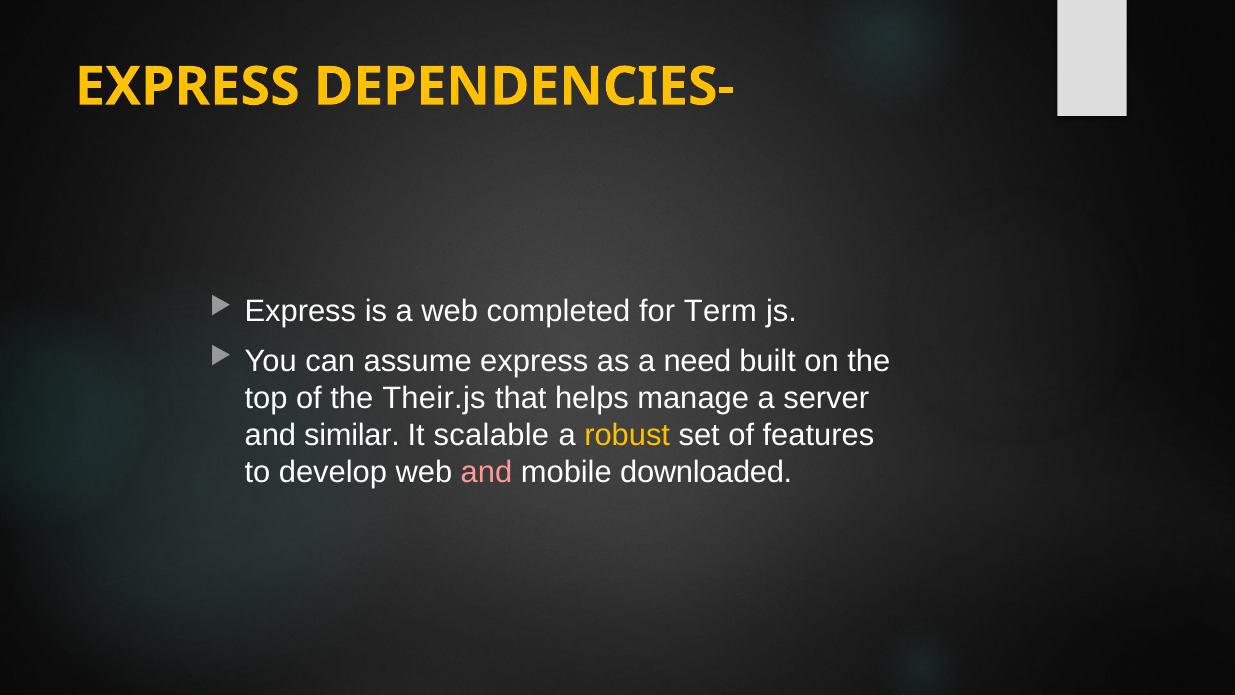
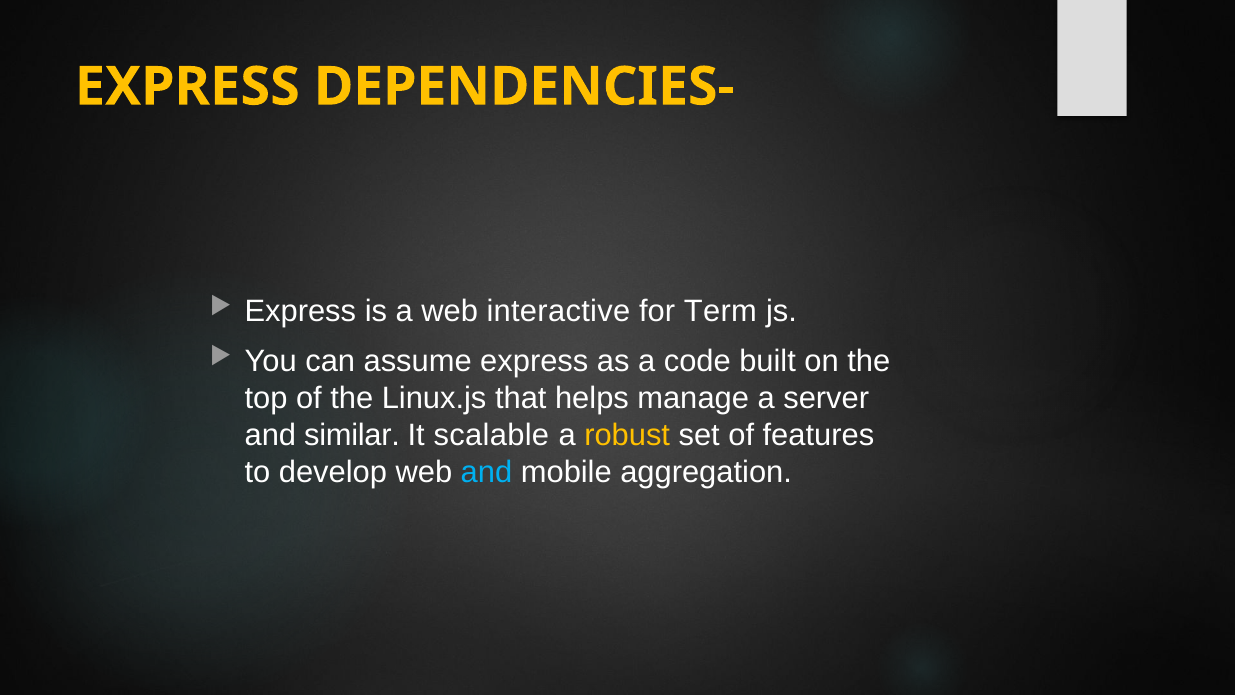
completed: completed -> interactive
need: need -> code
Their.js: Their.js -> Linux.js
and at (487, 472) colour: pink -> light blue
downloaded: downloaded -> aggregation
